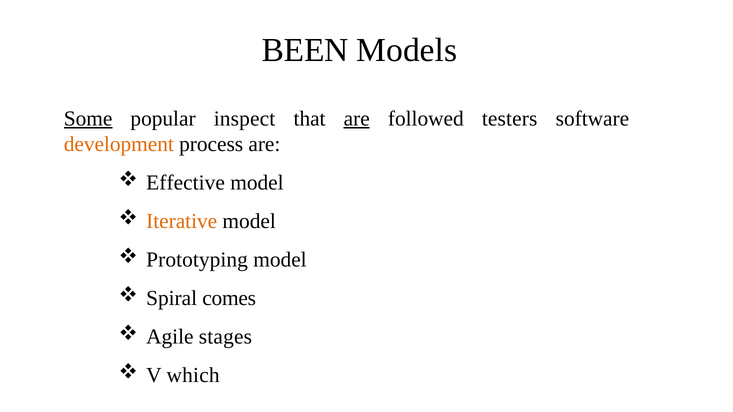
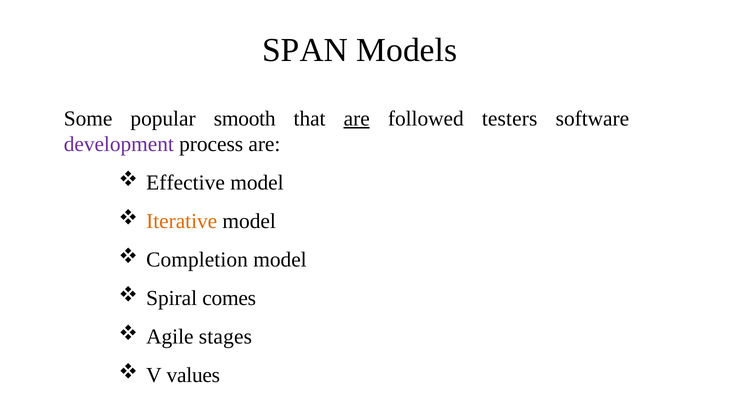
BEEN: BEEN -> SPAN
Some underline: present -> none
inspect: inspect -> smooth
development colour: orange -> purple
Prototyping: Prototyping -> Completion
which: which -> values
